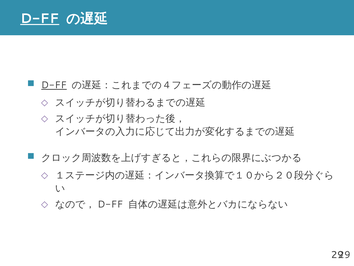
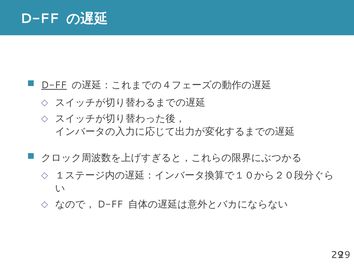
D-FF at (40, 19) underline: present -> none
